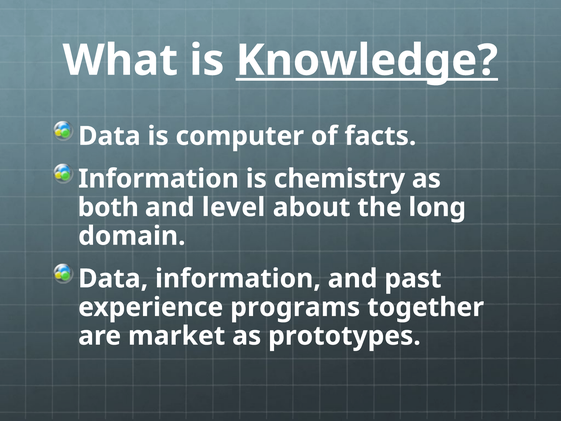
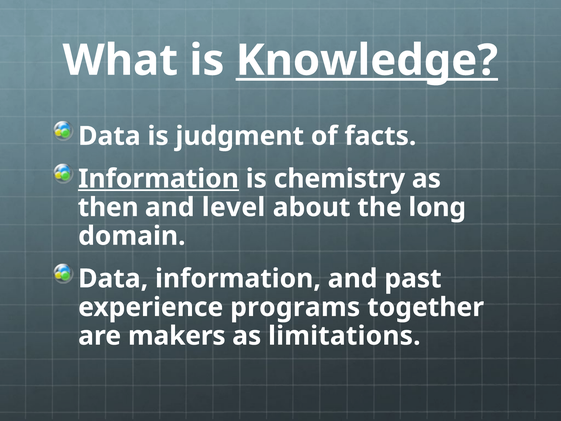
computer: computer -> judgment
Information at (159, 179) underline: none -> present
both: both -> then
market: market -> makers
prototypes: prototypes -> limitations
